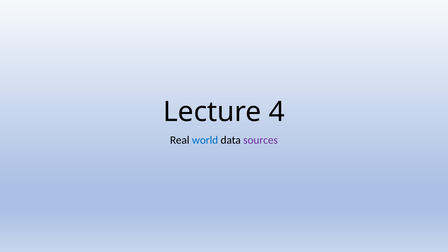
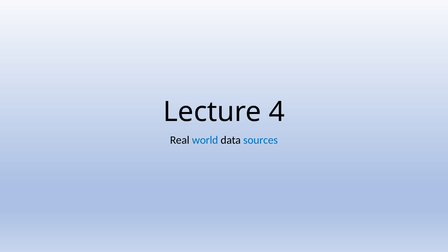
sources colour: purple -> blue
